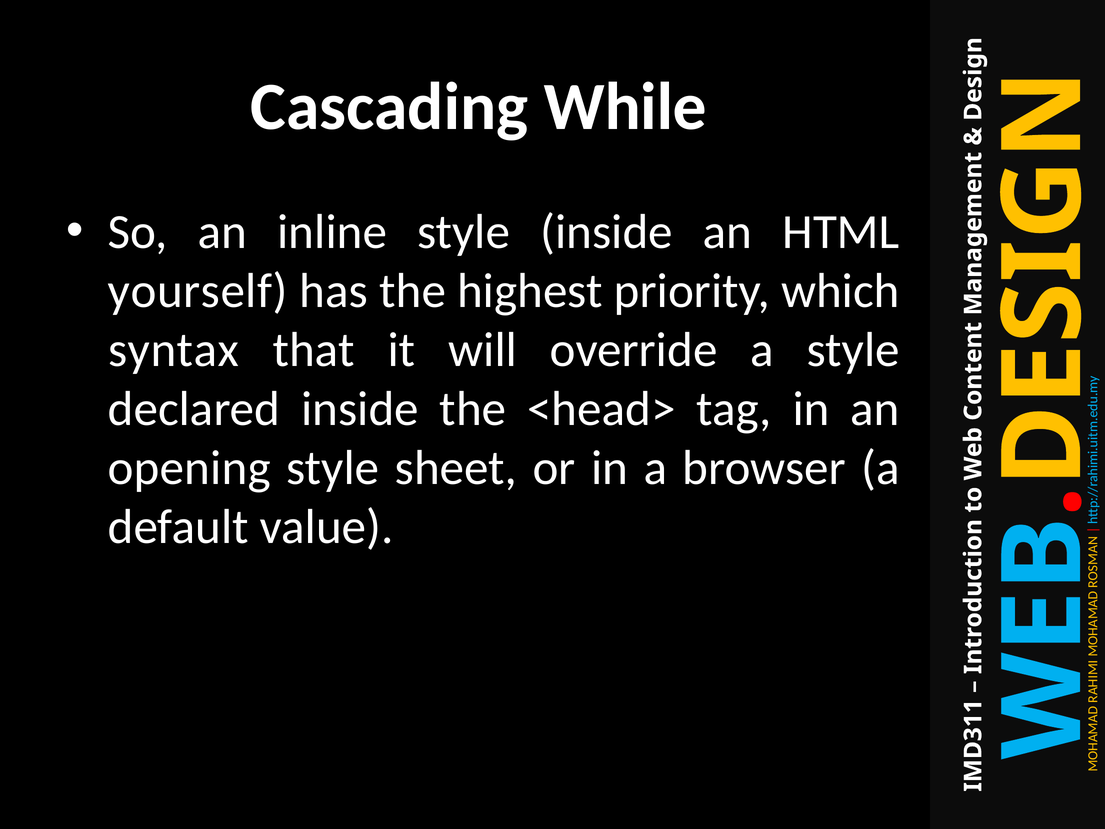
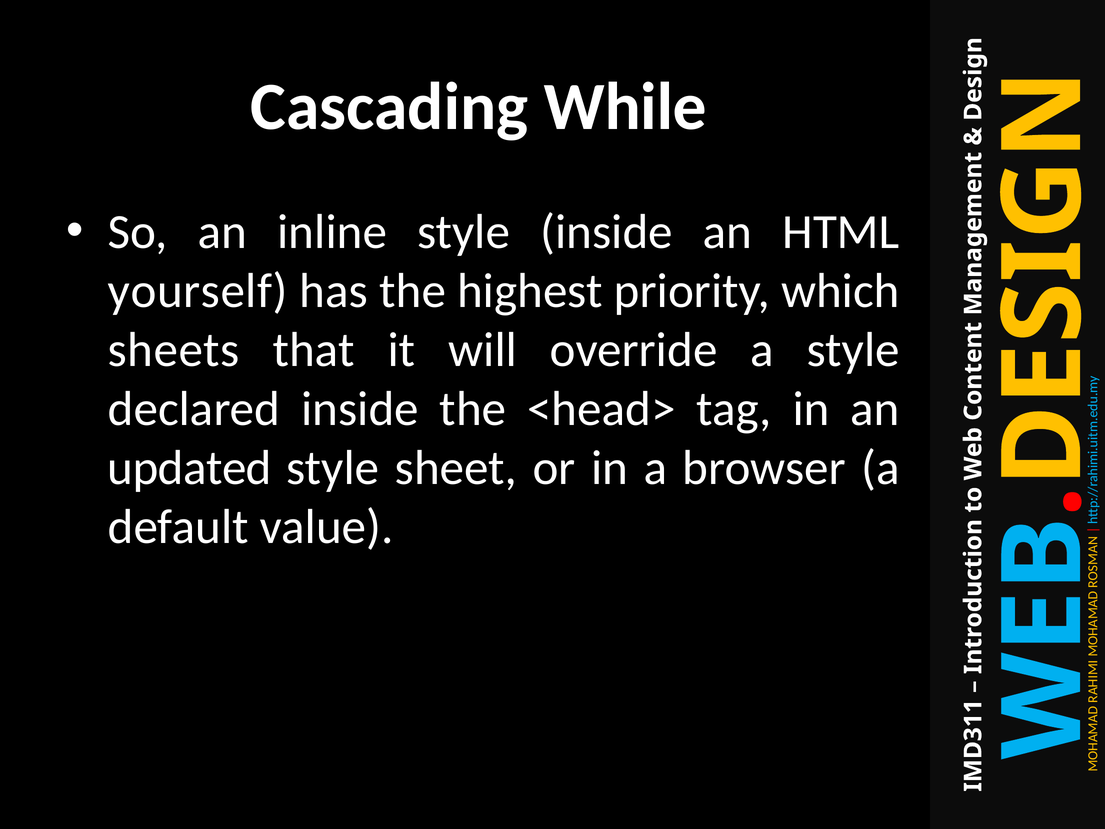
syntax: syntax -> sheets
opening: opening -> updated
